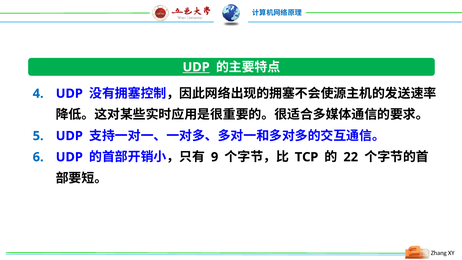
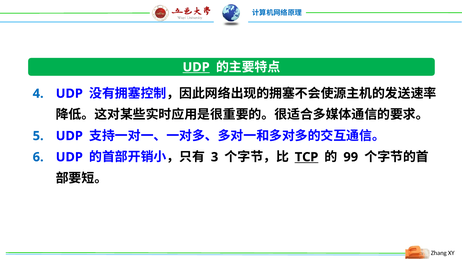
9: 9 -> 3
TCP underline: none -> present
22: 22 -> 99
